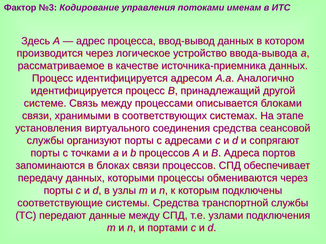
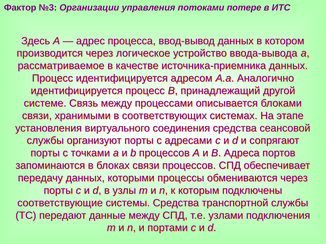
Кодирование: Кодирование -> Организации
именам: именам -> потере
